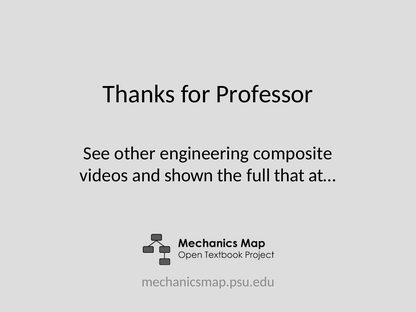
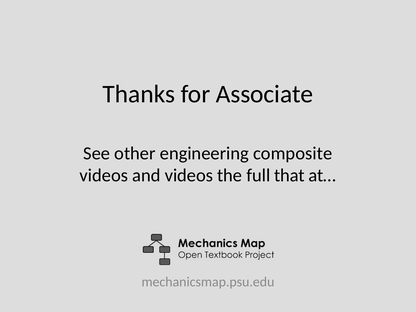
Professor: Professor -> Associate
and shown: shown -> videos
